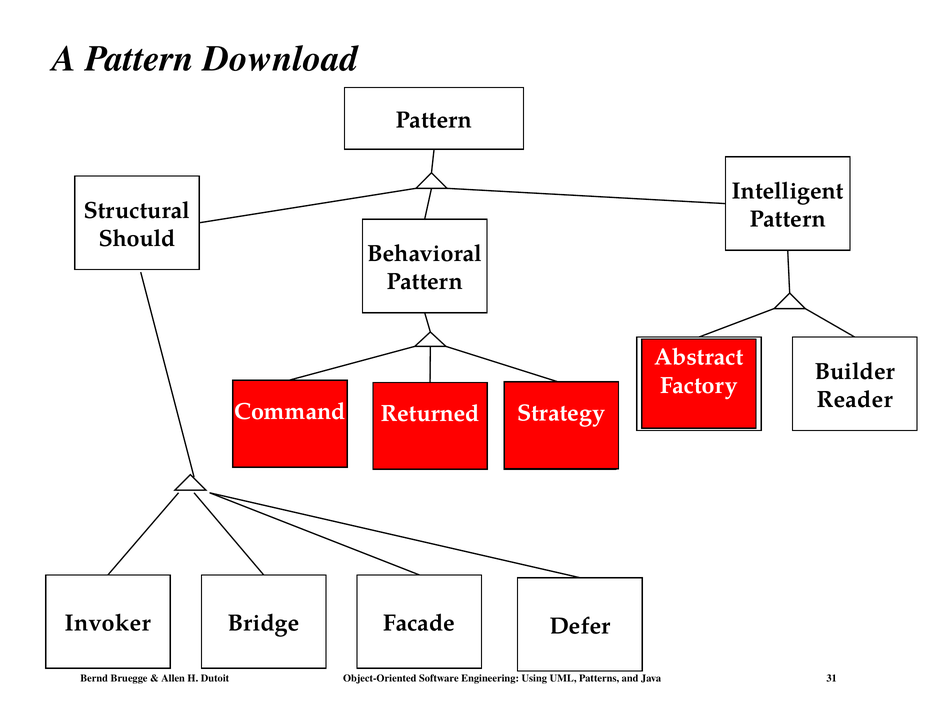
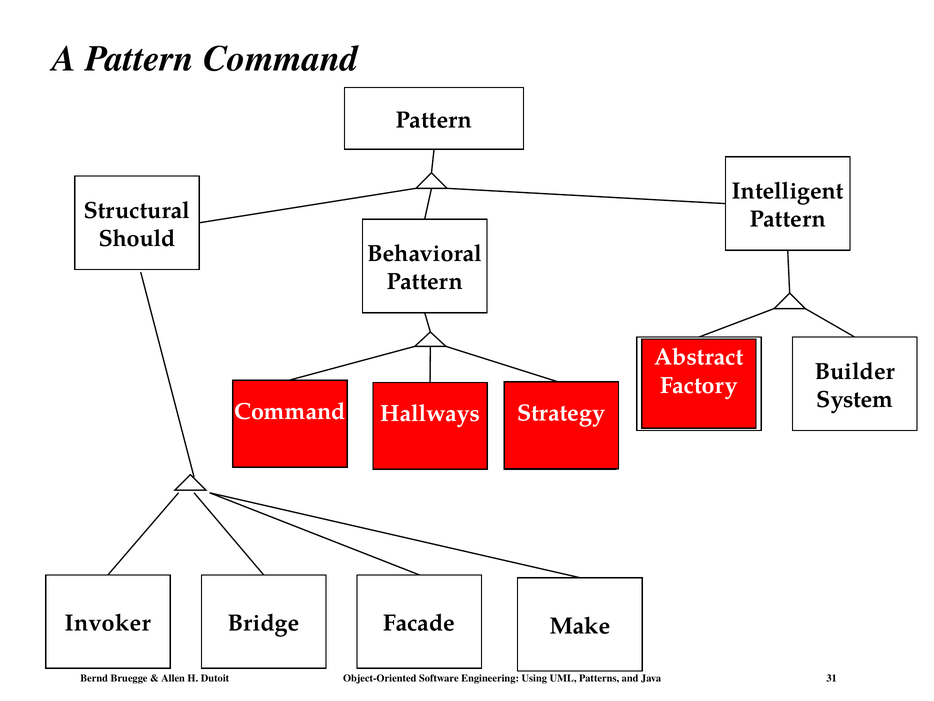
Pattern Download: Download -> Command
Reader: Reader -> System
Returned: Returned -> Hallways
Defer: Defer -> Make
